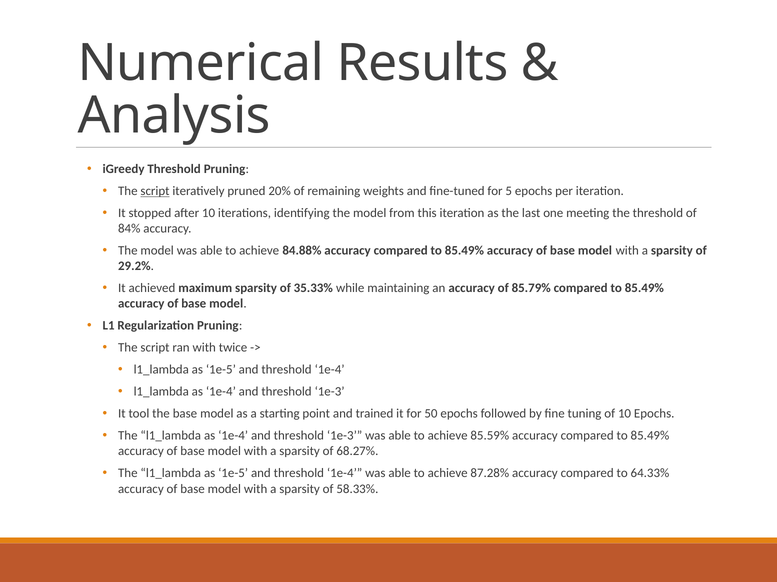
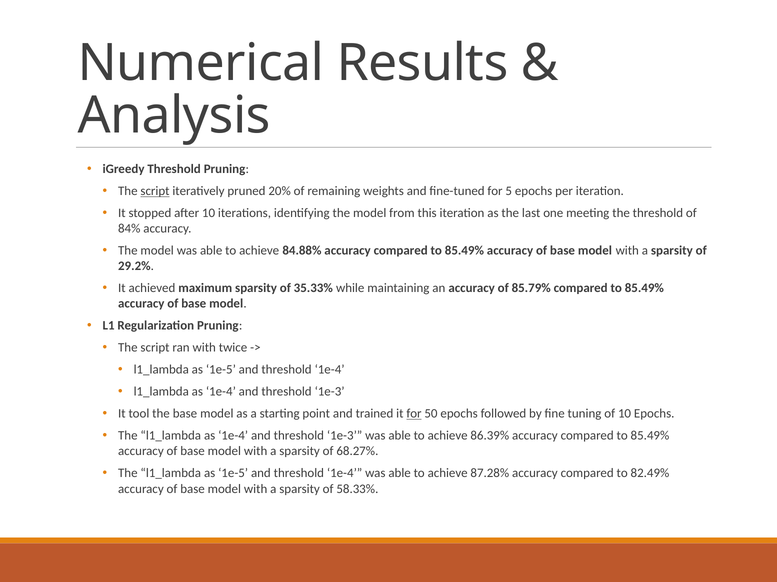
for at (414, 414) underline: none -> present
85.59%: 85.59% -> 86.39%
64.33%: 64.33% -> 82.49%
